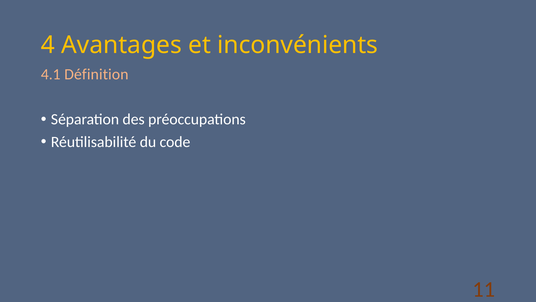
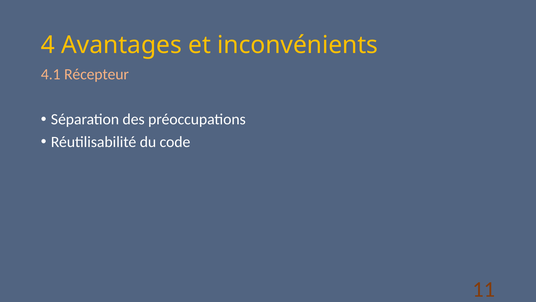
Définition: Définition -> Récepteur
